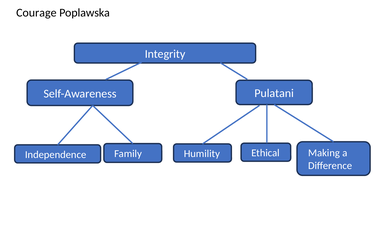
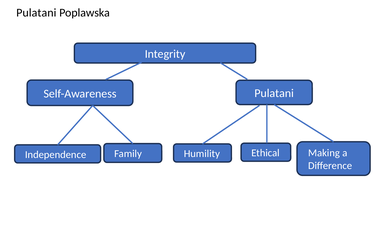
Courage at (36, 13): Courage -> Pulatani
